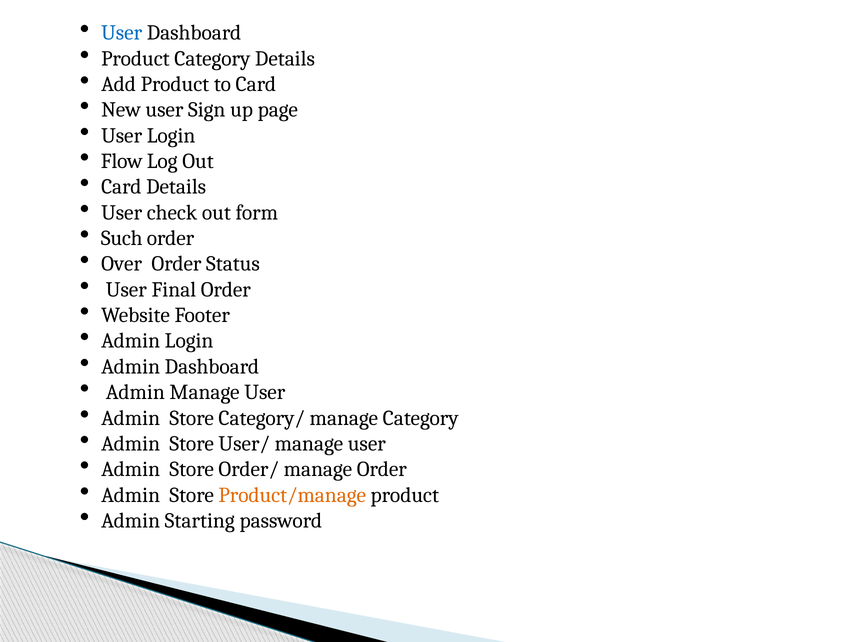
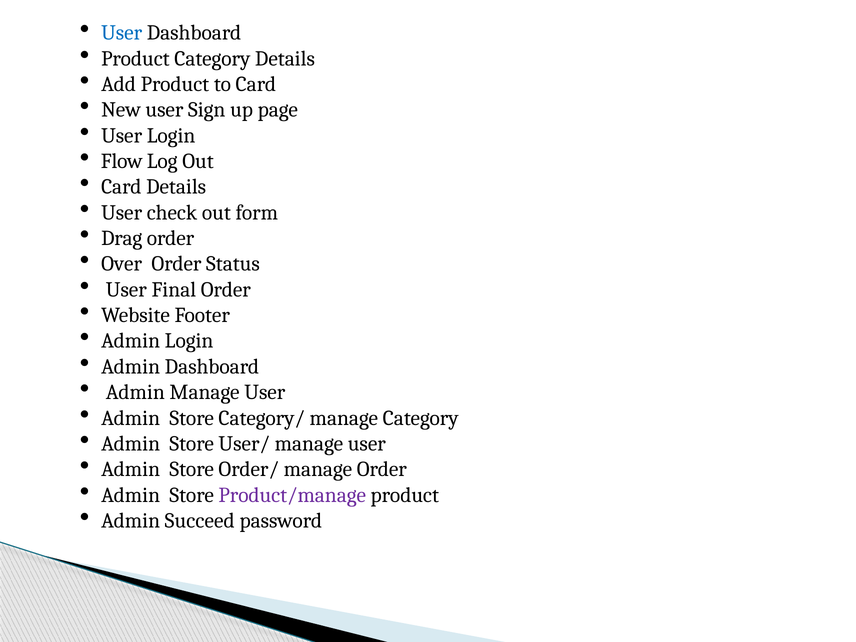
Such: Such -> Drag
Product/manage colour: orange -> purple
Starting: Starting -> Succeed
